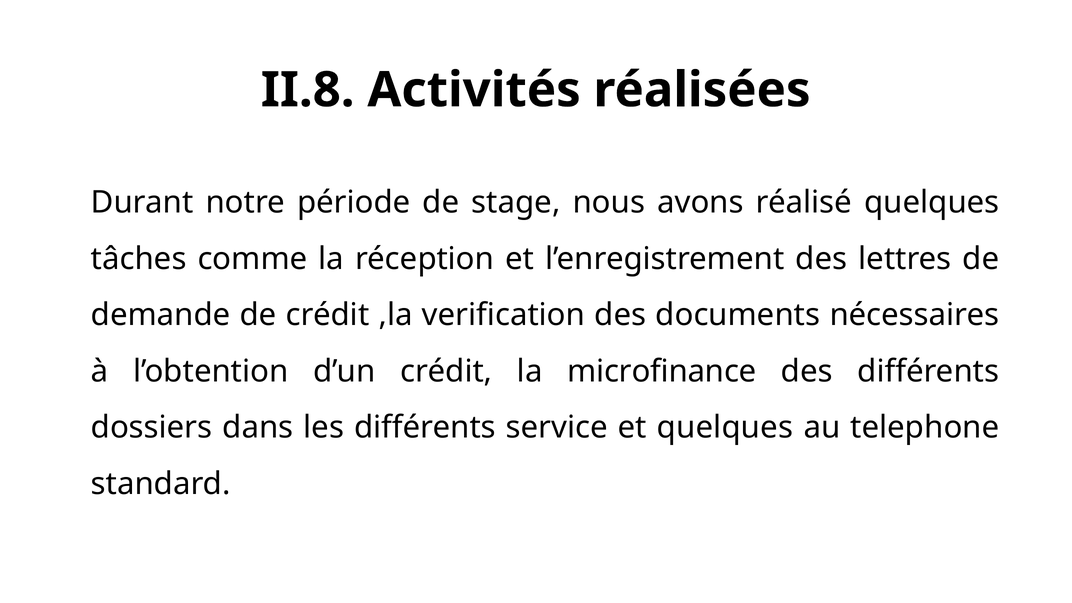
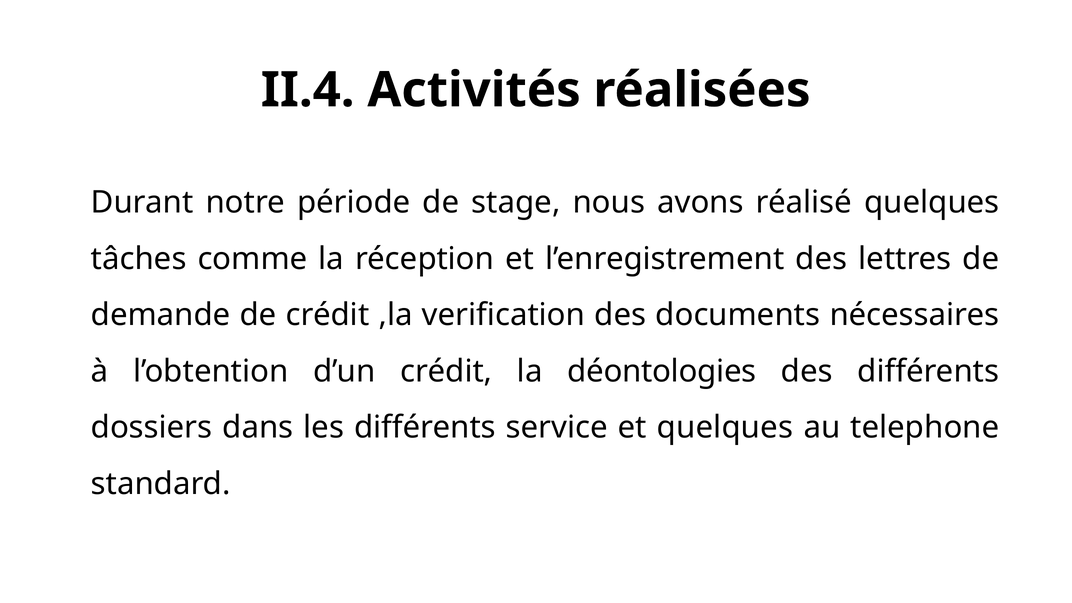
II.8: II.8 -> II.4
microfinance: microfinance -> déontologies
